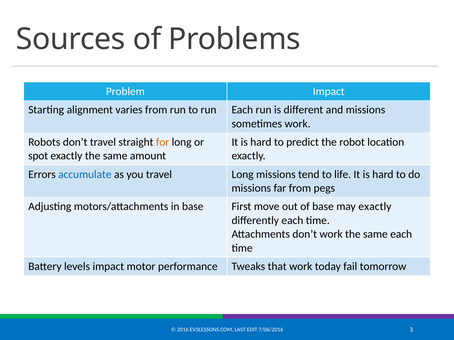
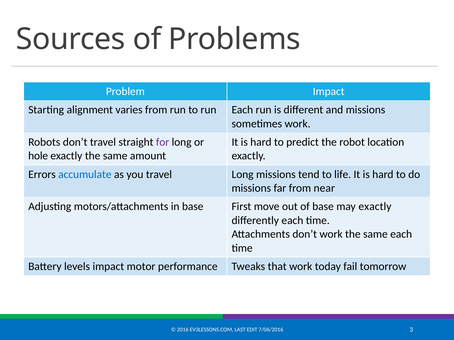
for colour: orange -> purple
spot: spot -> hole
pegs: pegs -> near
